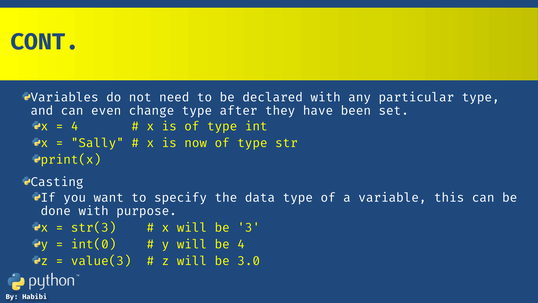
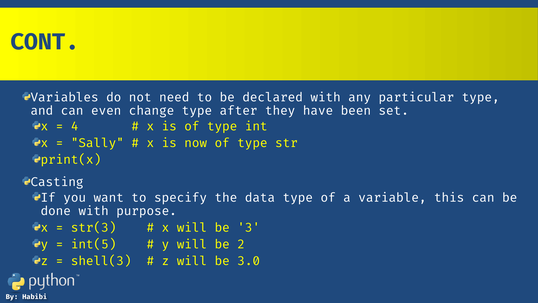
int(0: int(0 -> int(5
be 4: 4 -> 2
value(3: value(3 -> shell(3
